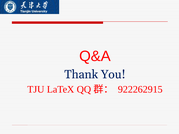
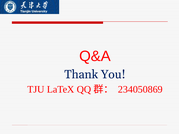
922262915: 922262915 -> 234050869
